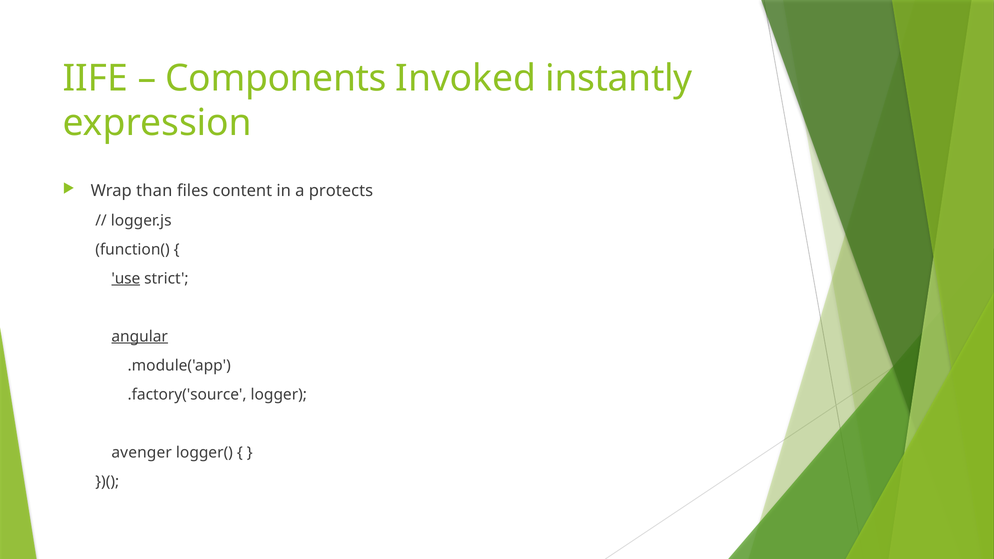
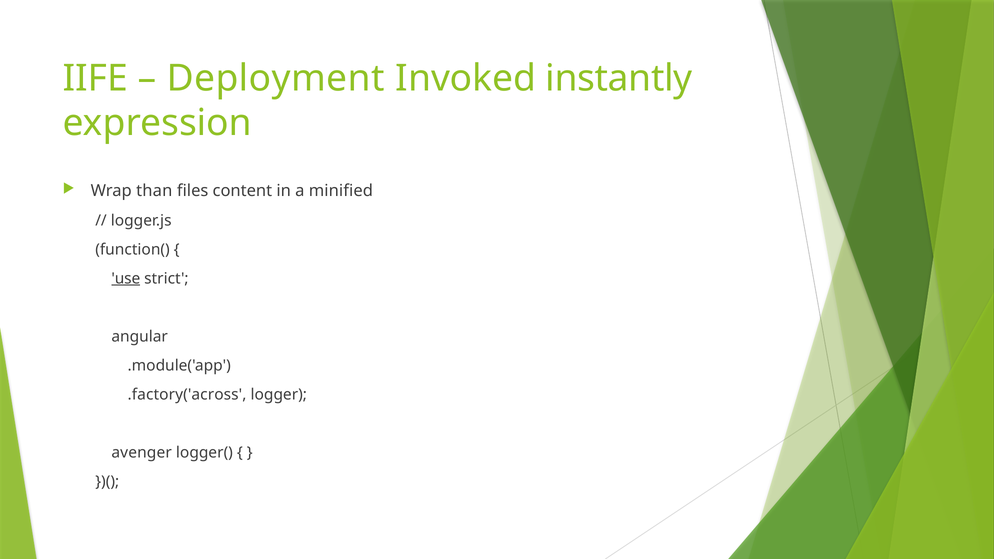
Components: Components -> Deployment
protects: protects -> minified
angular underline: present -> none
.factory('source: .factory('source -> .factory('across
